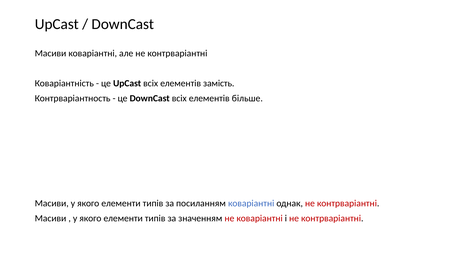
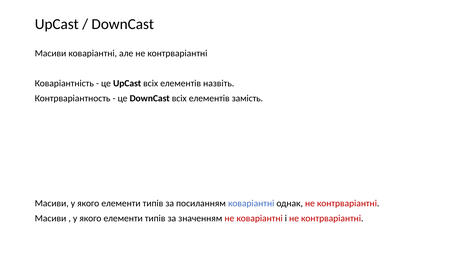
замість: замість -> назвіть
більше: більше -> замість
